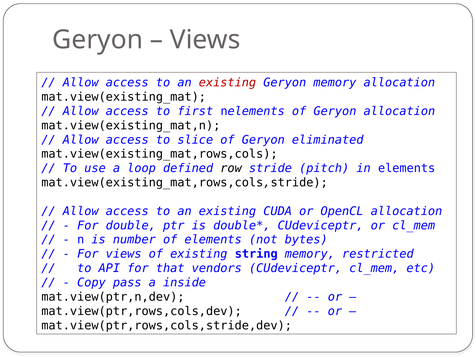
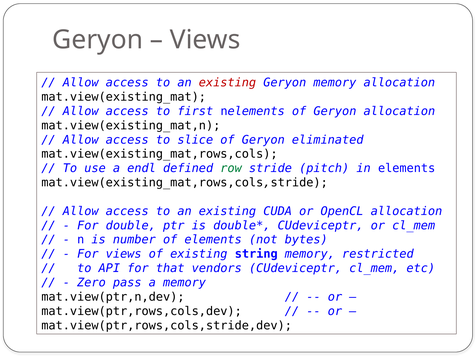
loop: loop -> endl
row colour: black -> green
Copy: Copy -> Zero
a inside: inside -> memory
